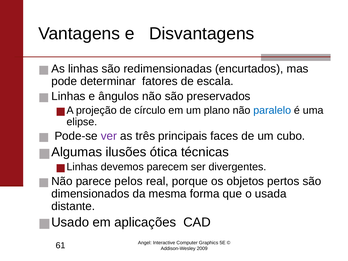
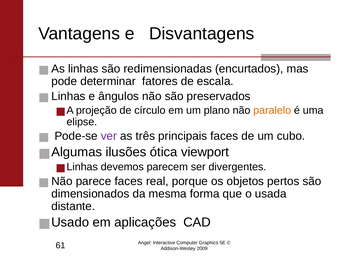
paralelo colour: blue -> orange
técnicas: técnicas -> viewport
parece pelos: pelos -> faces
